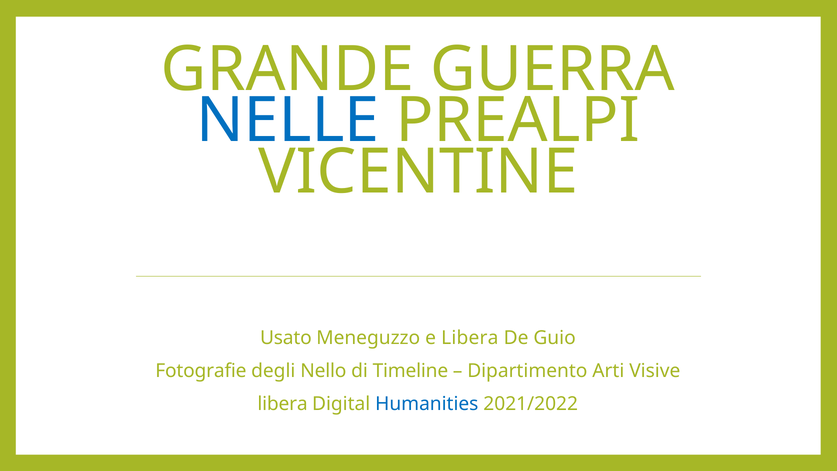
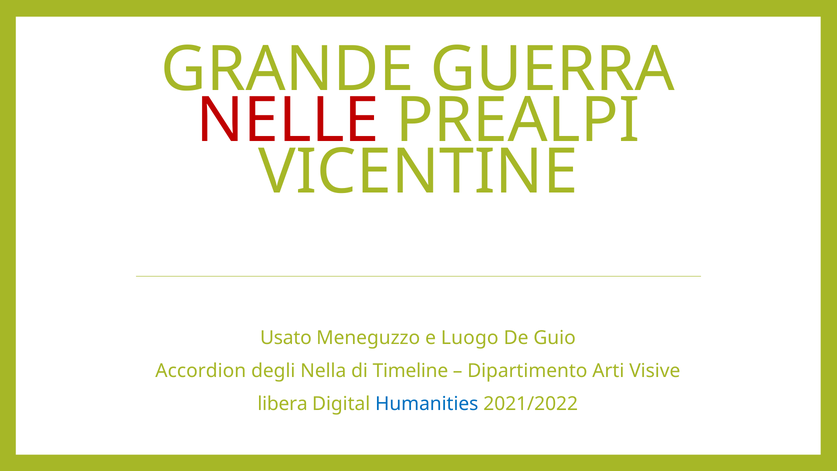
NELLE colour: blue -> red
e Libera: Libera -> Luogo
Fotografie: Fotografie -> Accordion
Nello: Nello -> Nella
